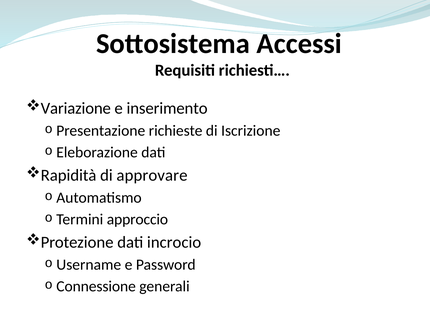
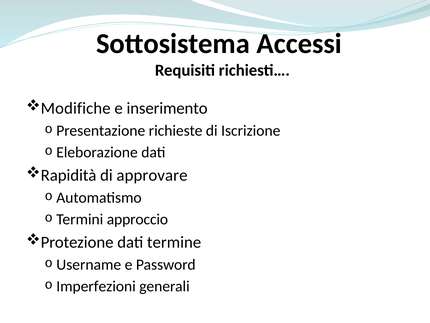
Variazione: Variazione -> Modifiche
incrocio: incrocio -> termine
Connessione: Connessione -> Imperfezioni
